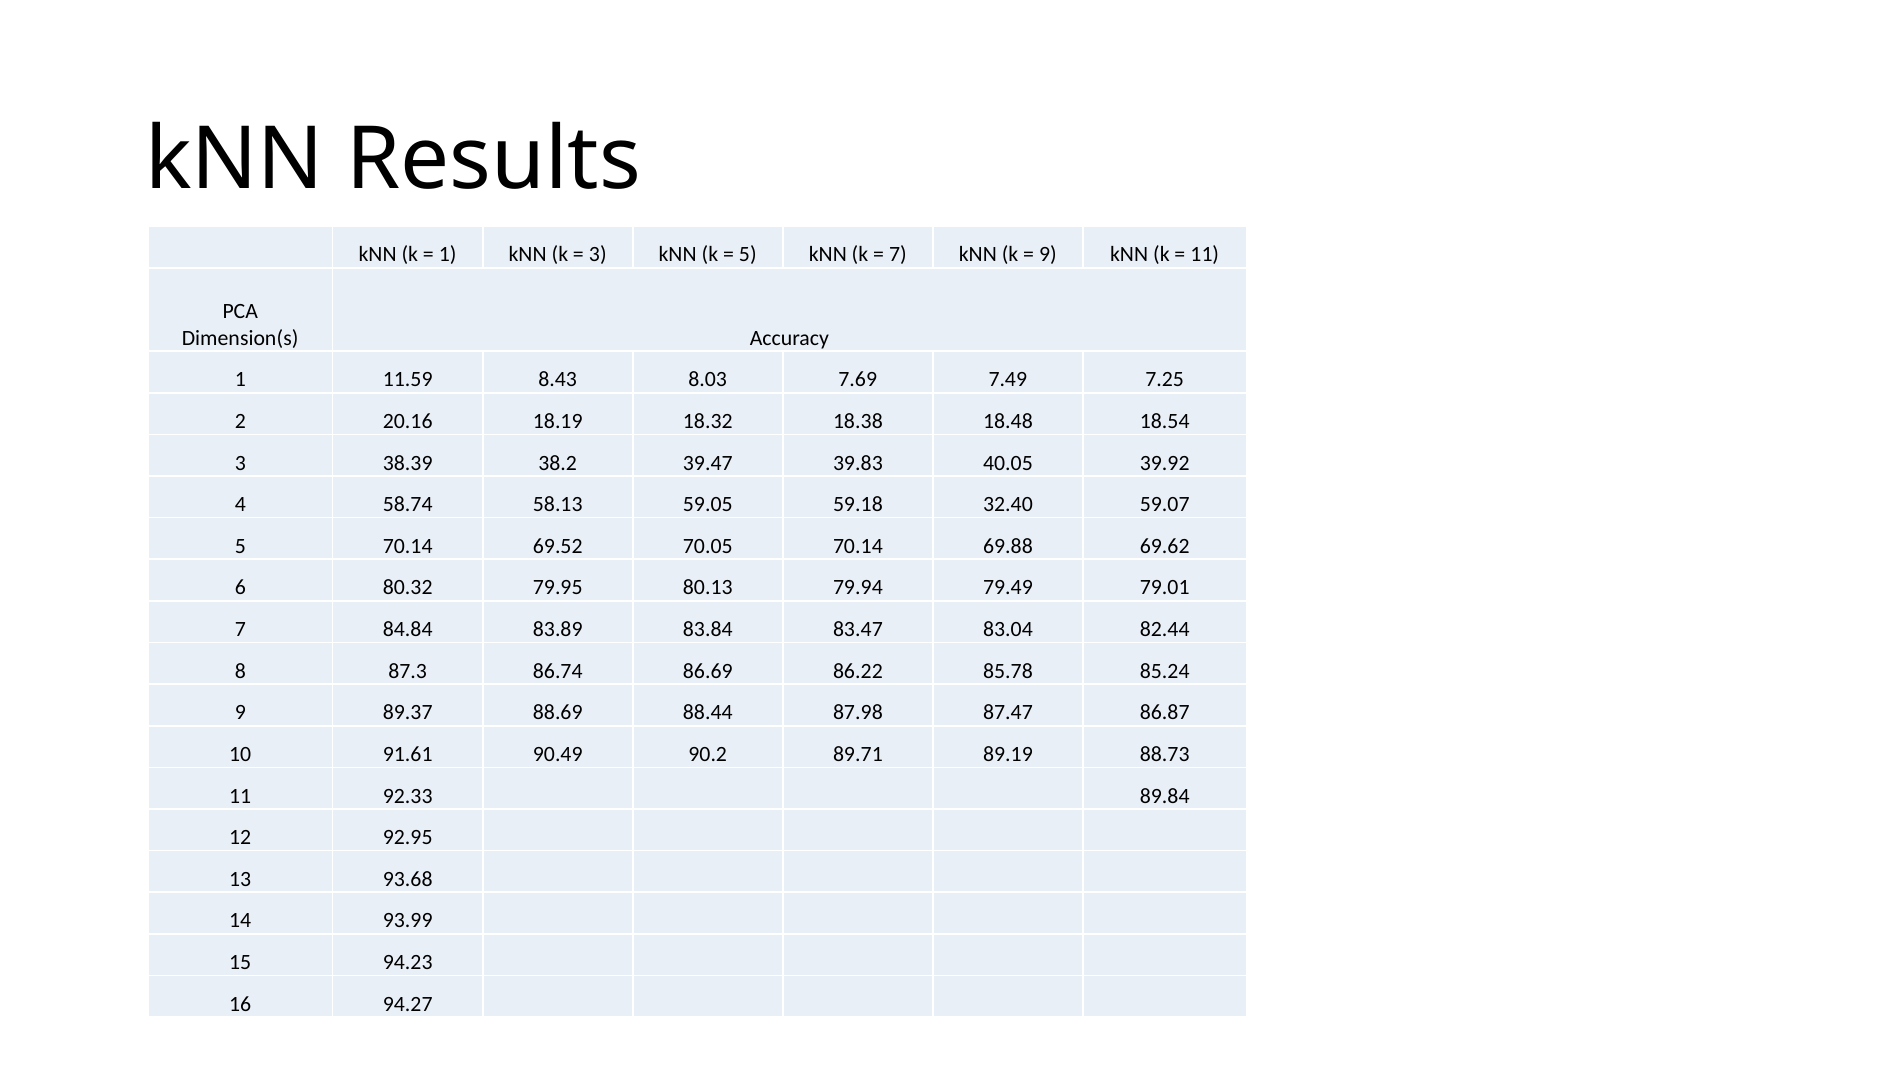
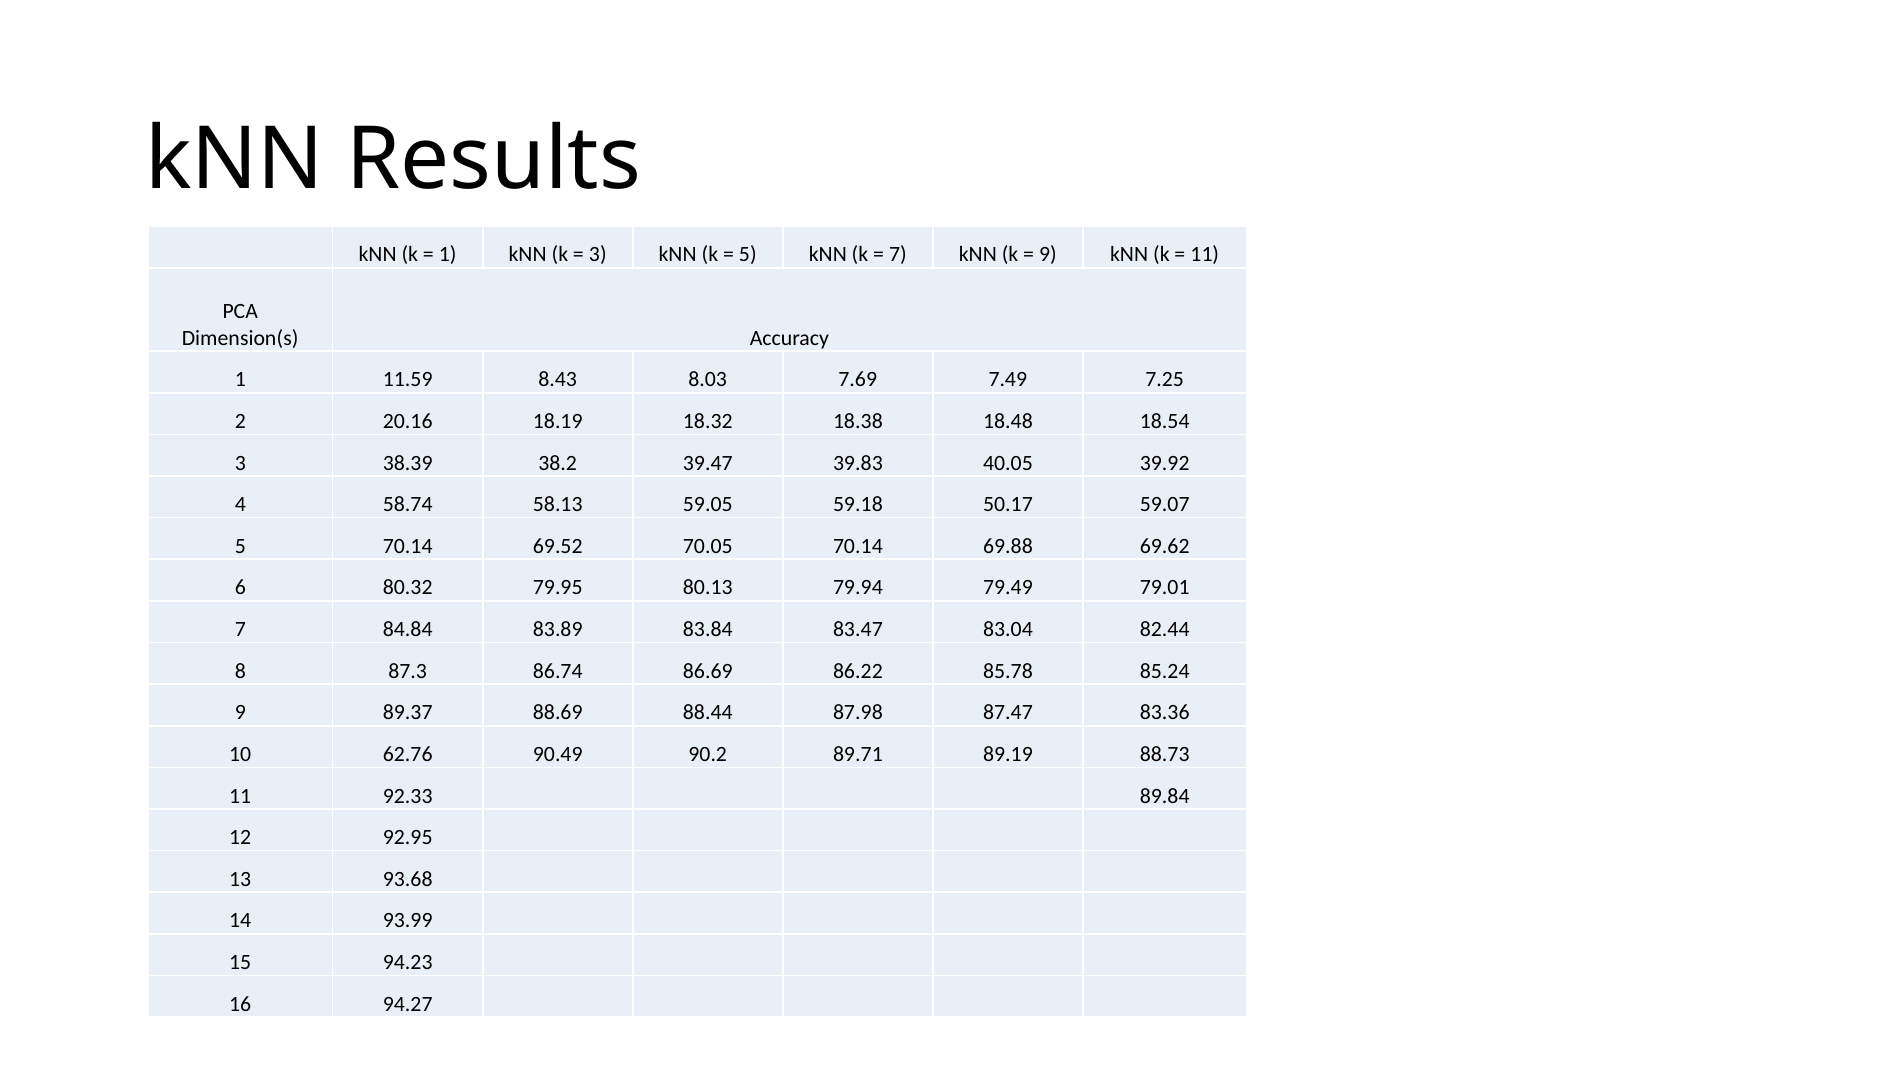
32.40: 32.40 -> 50.17
86.87: 86.87 -> 83.36
91.61: 91.61 -> 62.76
